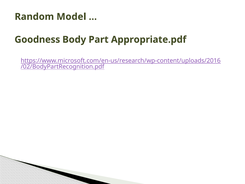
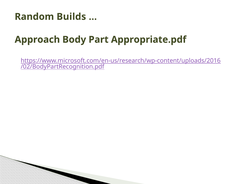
Model: Model -> Builds
Goodness: Goodness -> Approach
